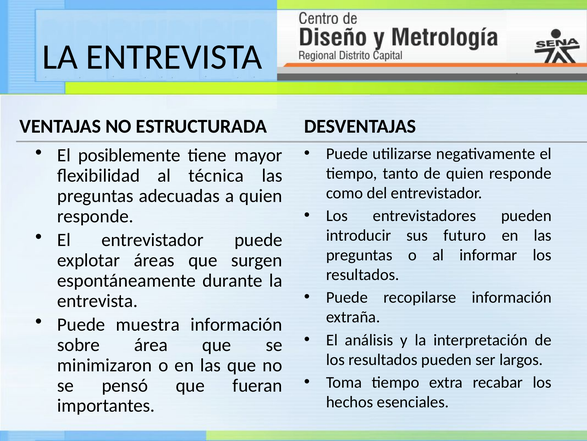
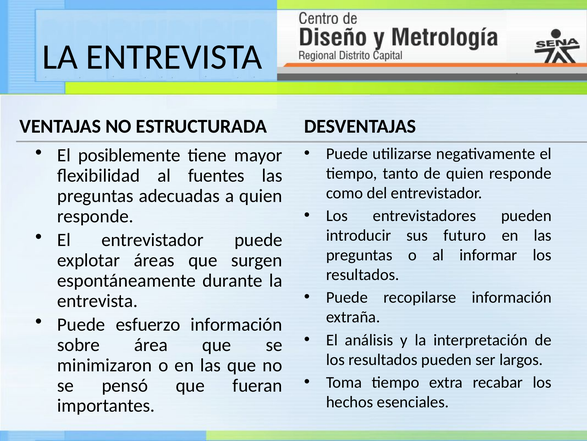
técnica: técnica -> fuentes
muestra: muestra -> esfuerzo
